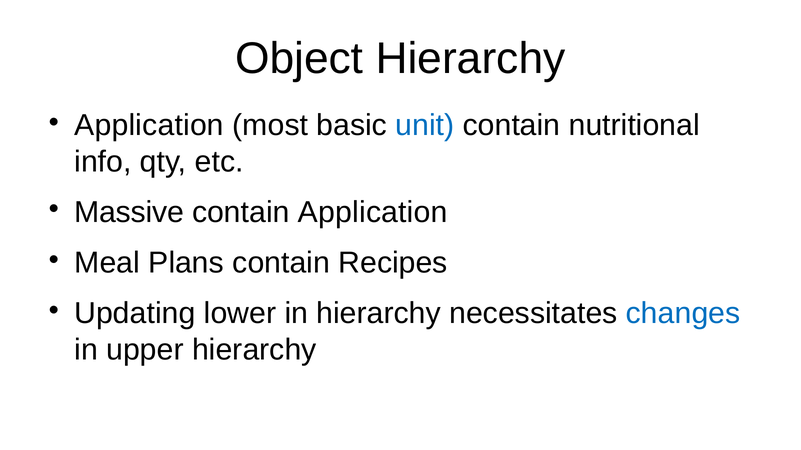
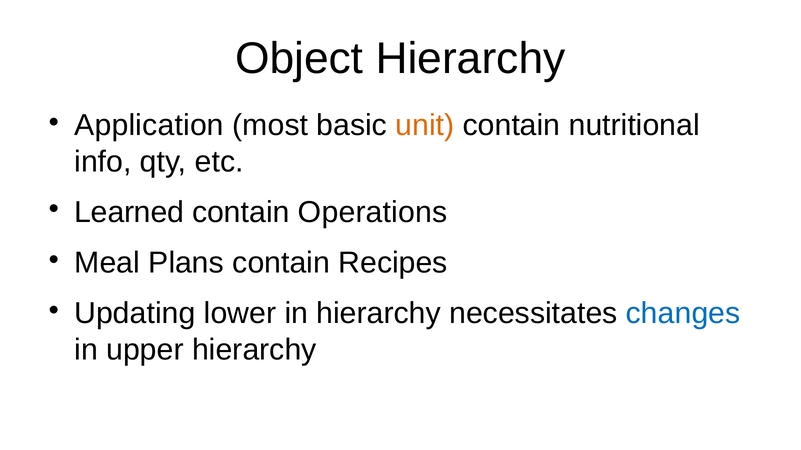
unit colour: blue -> orange
Massive: Massive -> Learned
contain Application: Application -> Operations
